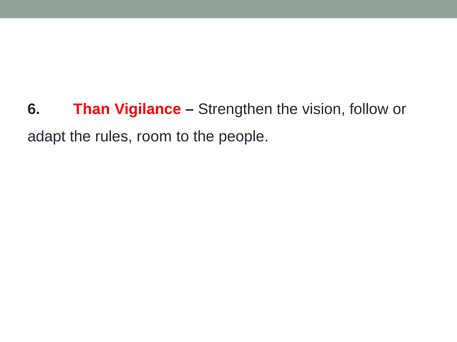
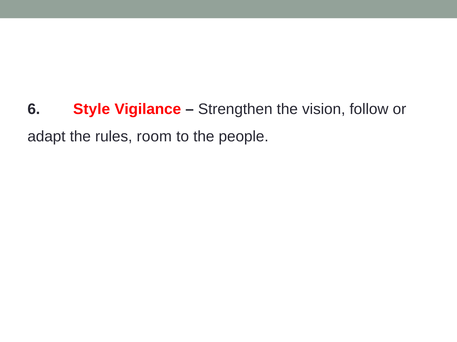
Than: Than -> Style
